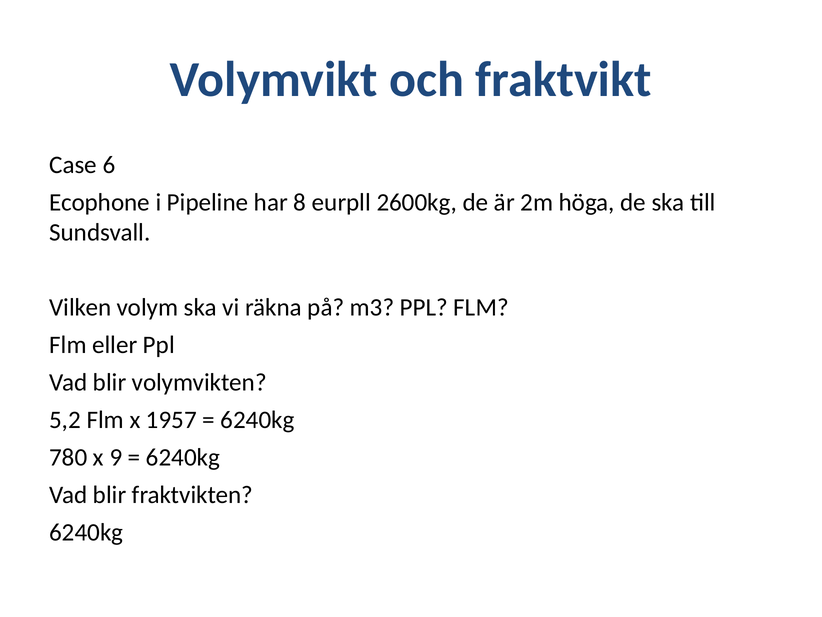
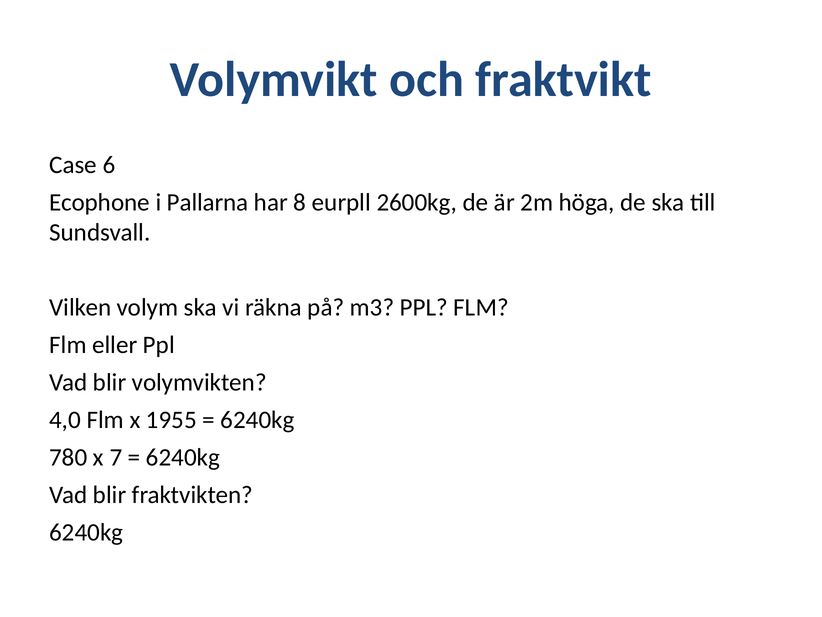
Pipeline: Pipeline -> Pallarna
5,2: 5,2 -> 4,0
1957: 1957 -> 1955
9: 9 -> 7
